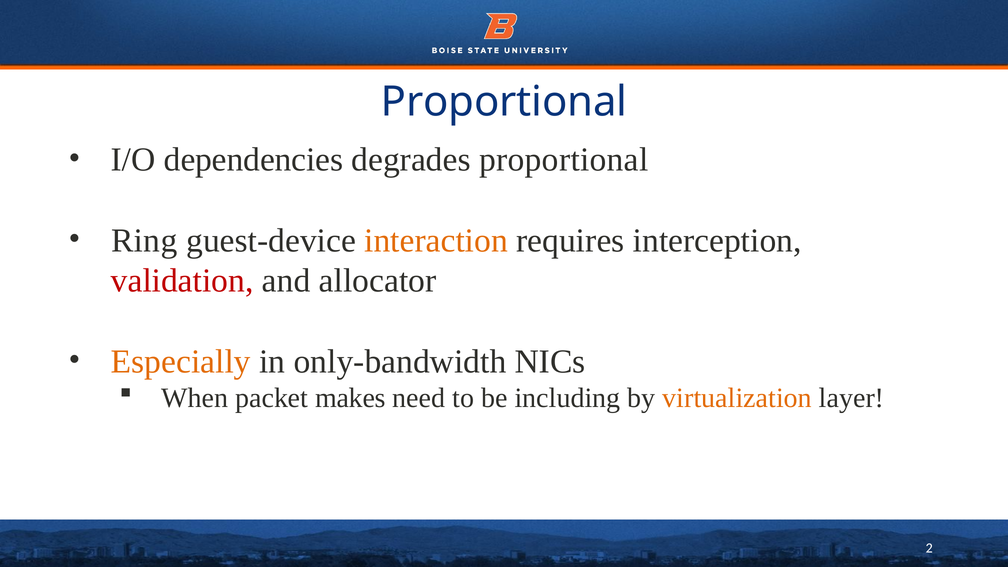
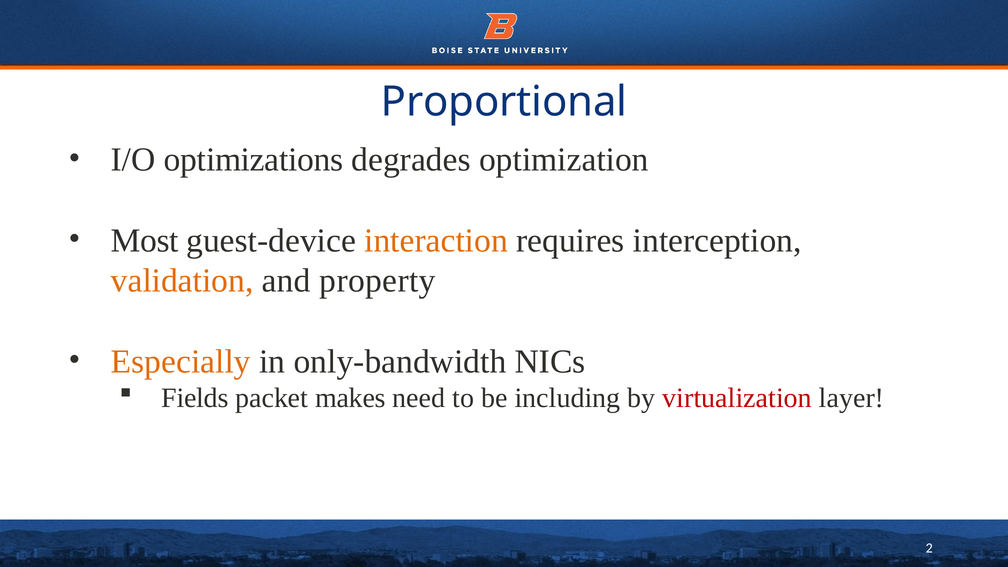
dependencies: dependencies -> optimizations
degrades proportional: proportional -> optimization
Ring: Ring -> Most
validation colour: red -> orange
allocator: allocator -> property
When: When -> Fields
virtualization colour: orange -> red
